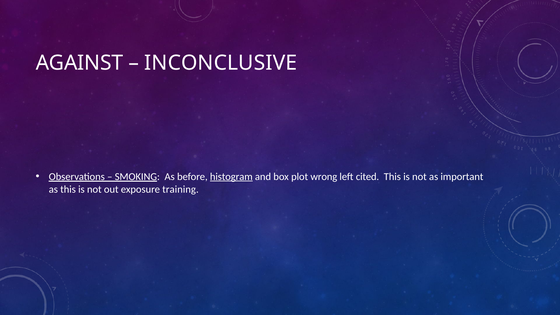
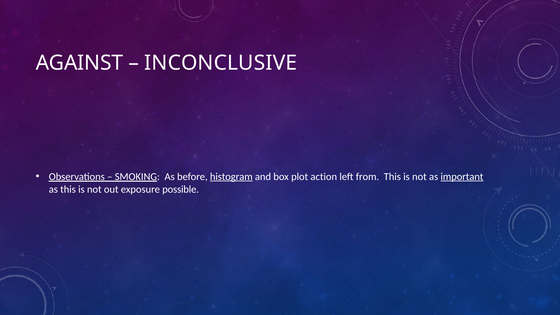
wrong: wrong -> action
cited: cited -> from
important underline: none -> present
training: training -> possible
